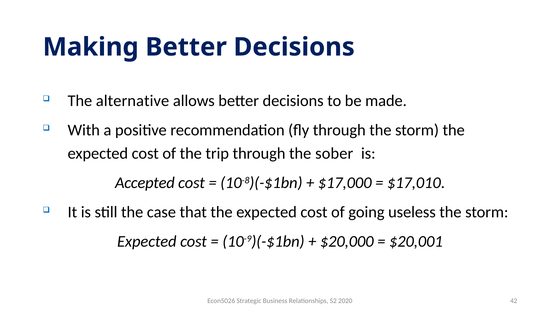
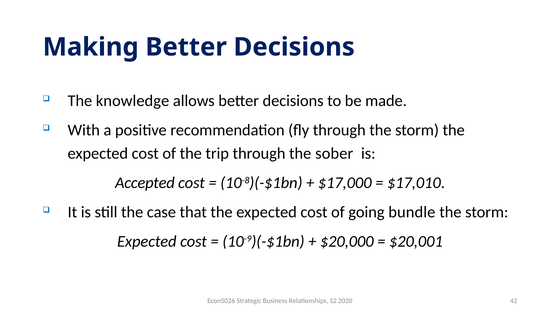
alternative: alternative -> knowledge
useless: useless -> bundle
